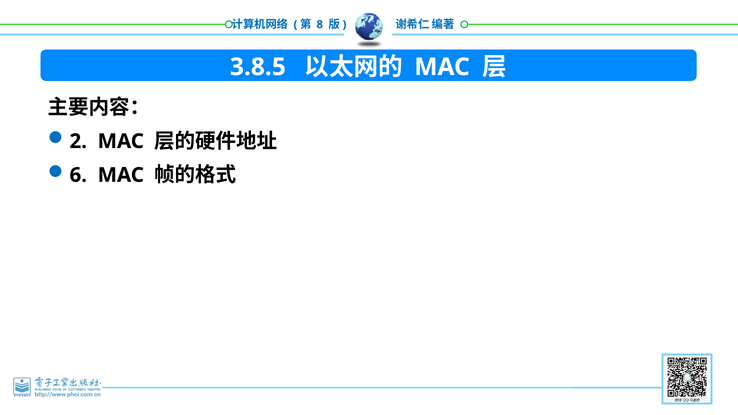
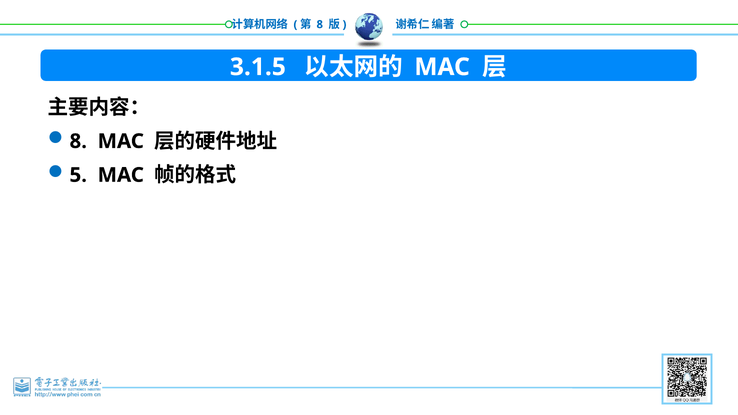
3.8.5: 3.8.5 -> 3.1.5
2 at (78, 141): 2 -> 8
6: 6 -> 5
